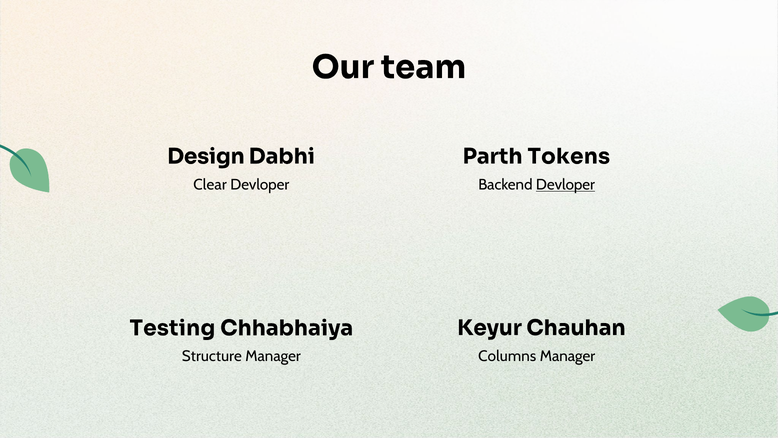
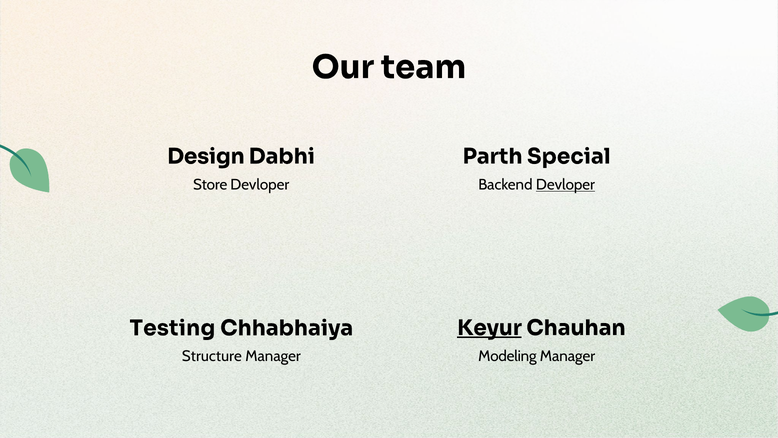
Tokens: Tokens -> Special
Clear: Clear -> Store
Keyur underline: none -> present
Columns: Columns -> Modeling
